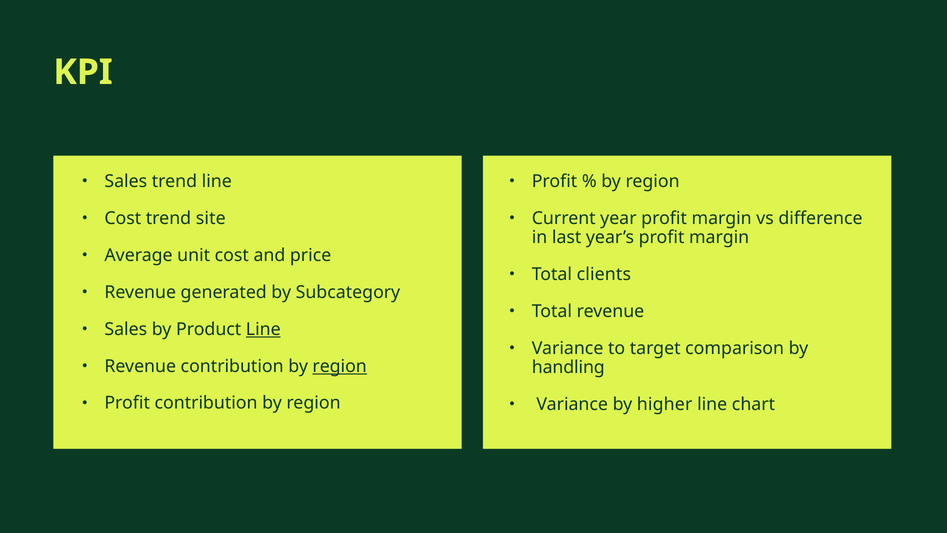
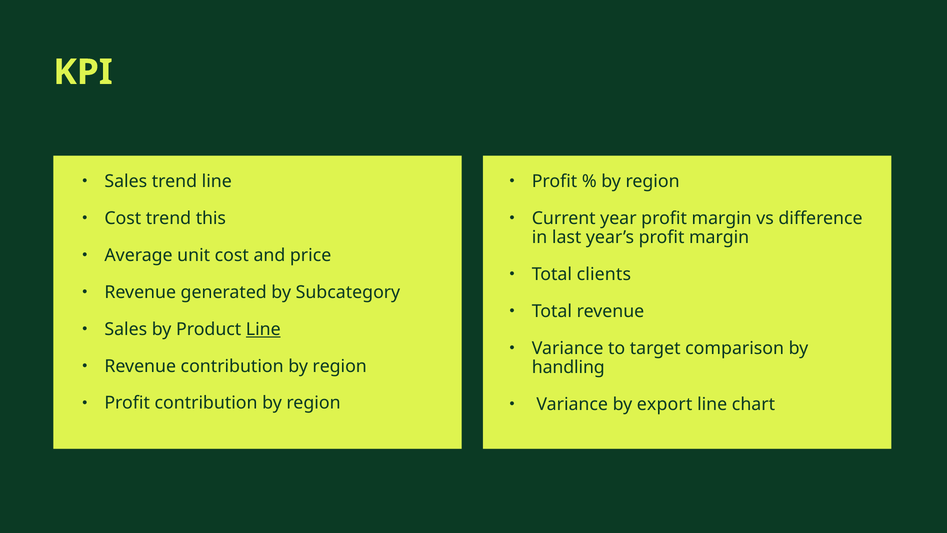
site: site -> this
region at (340, 366) underline: present -> none
higher: higher -> export
